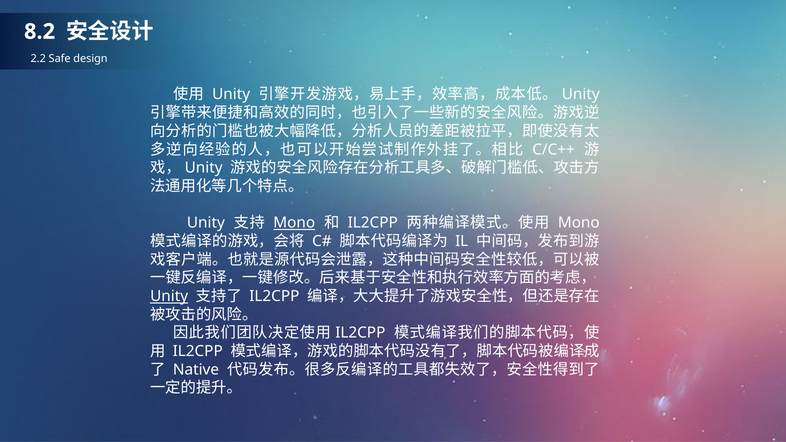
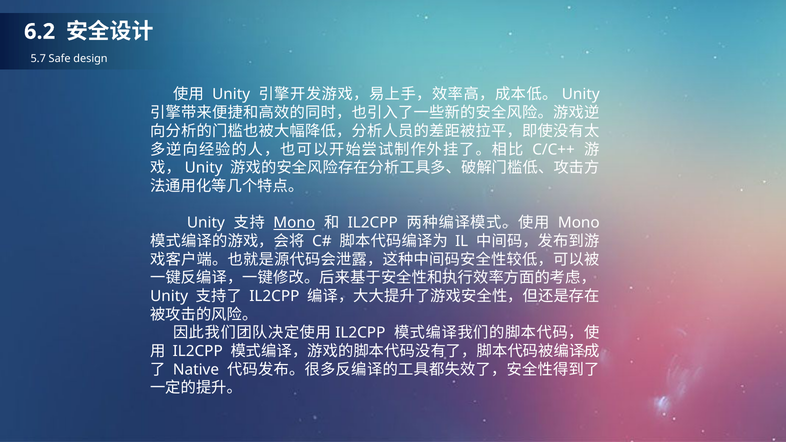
8.2: 8.2 -> 6.2
2.2: 2.2 -> 5.7
Unity at (169, 296) underline: present -> none
